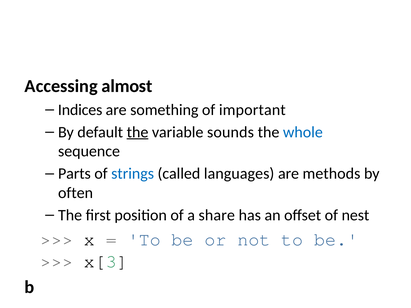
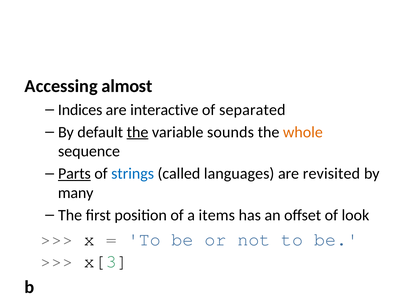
something: something -> interactive
important: important -> separated
whole colour: blue -> orange
Parts underline: none -> present
methods: methods -> revisited
often: often -> many
share: share -> items
nest: nest -> look
